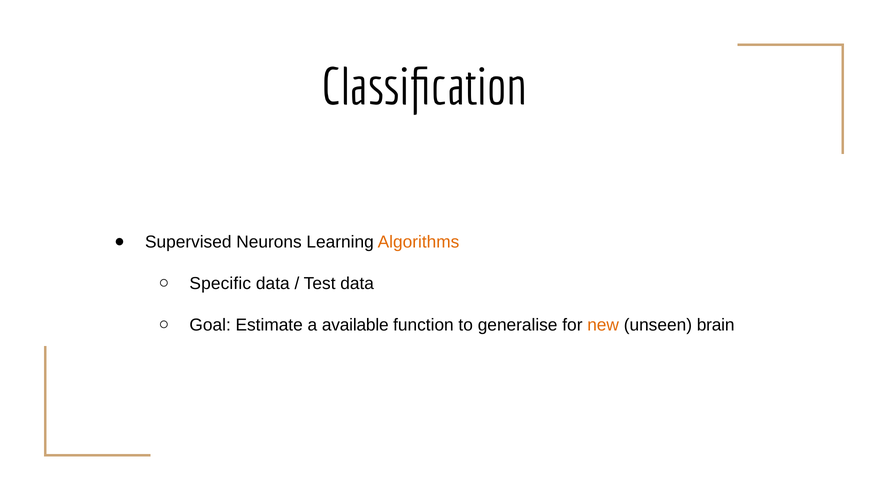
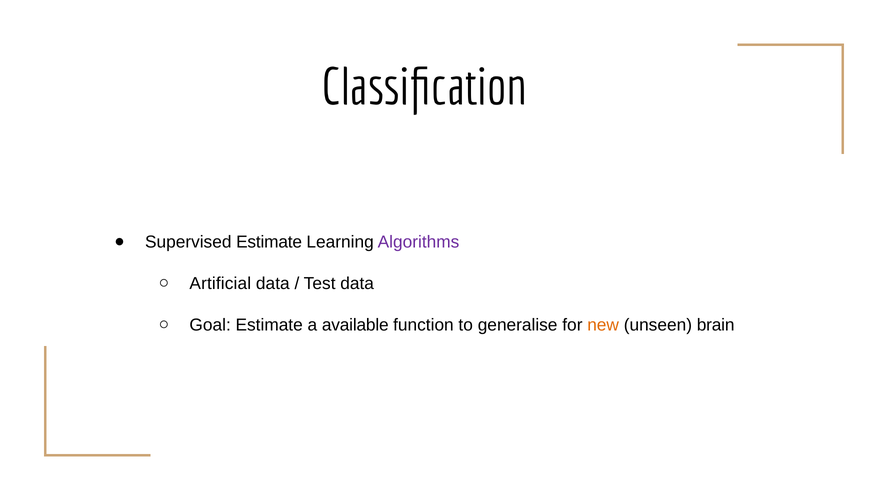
Supervised Neurons: Neurons -> Estimate
Algorithms colour: orange -> purple
Specific: Specific -> Artificial
